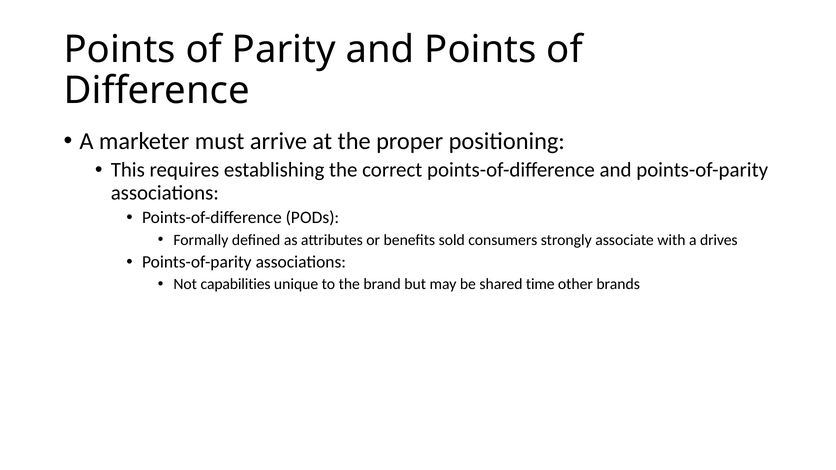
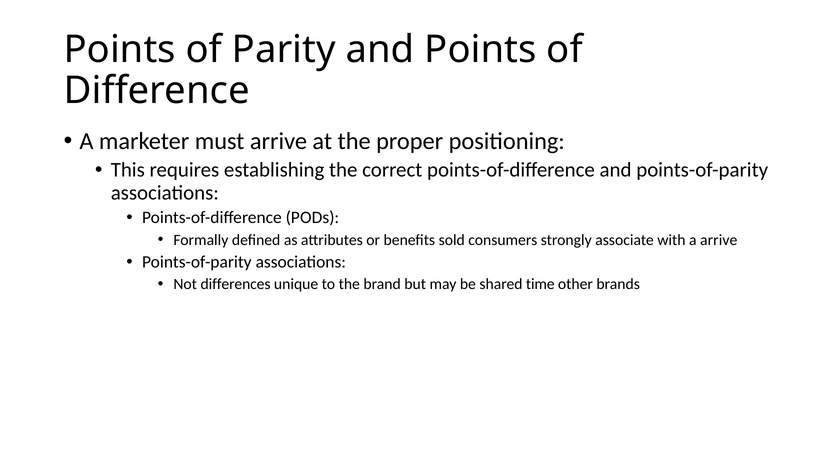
a drives: drives -> arrive
capabilities: capabilities -> differences
